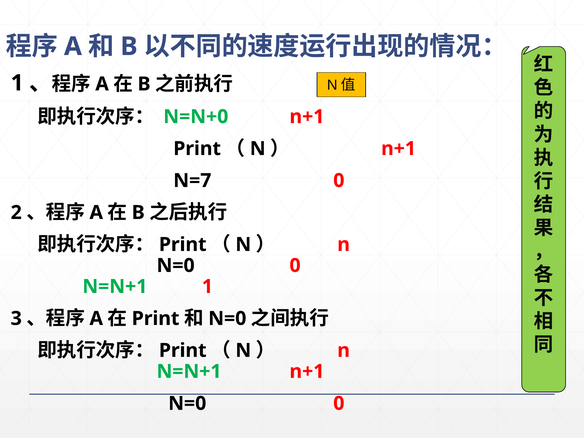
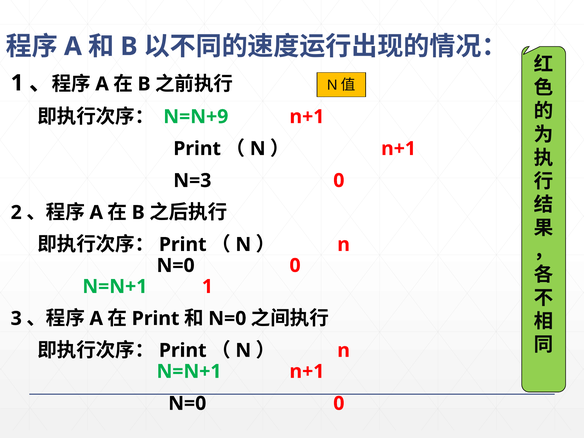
N=N+0: N=N+0 -> N=N+9
N=7: N=7 -> N=3
